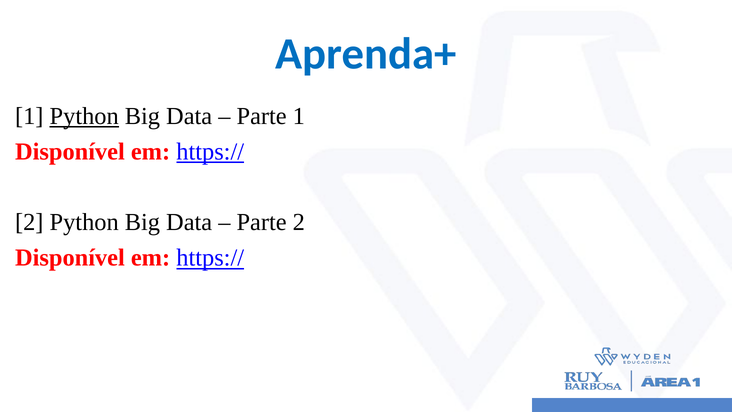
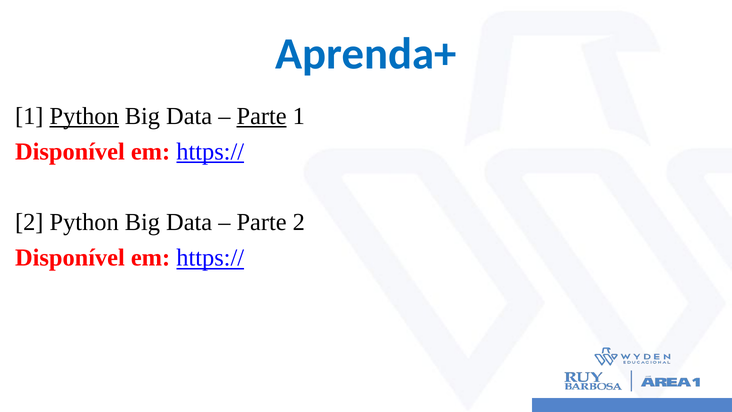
Parte at (262, 116) underline: none -> present
